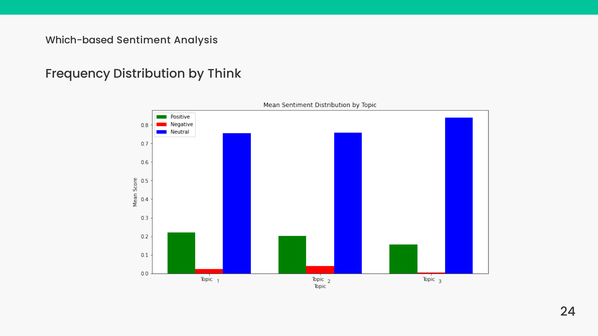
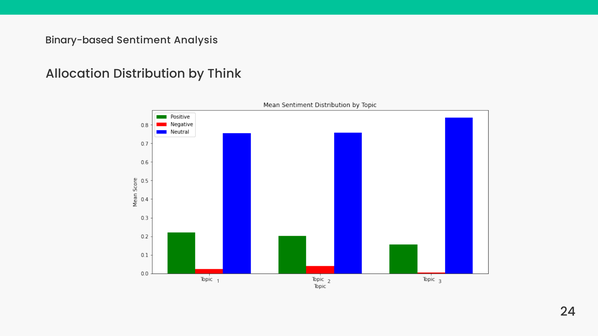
Which-based: Which-based -> Binary-based
Frequency: Frequency -> Allocation
